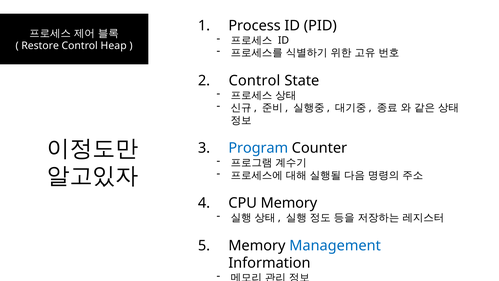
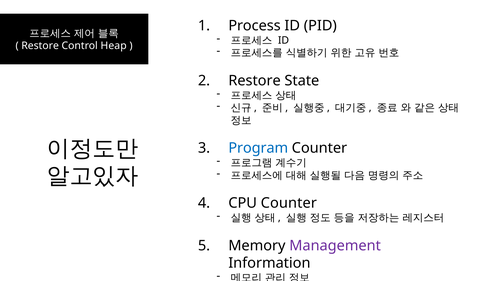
Control at (254, 81): Control -> Restore
CPU Memory: Memory -> Counter
Management colour: blue -> purple
